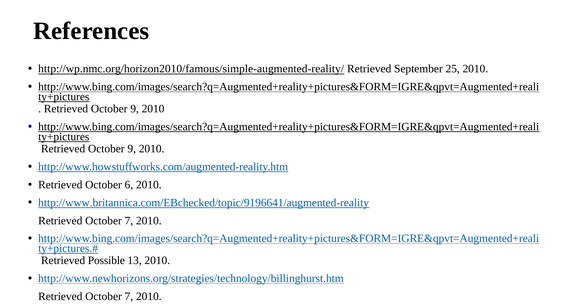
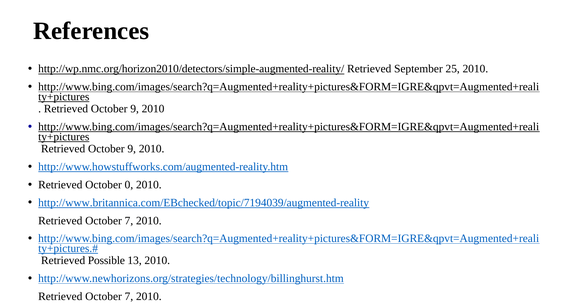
http://wp.nmc.org/horizon2010/famous/simple-augmented-reality/: http://wp.nmc.org/horizon2010/famous/simple-augmented-reality/ -> http://wp.nmc.org/horizon2010/detectors/simple-augmented-reality/
6: 6 -> 0
http://www.britannica.com/EBchecked/topic/9196641/augmented-reality: http://www.britannica.com/EBchecked/topic/9196641/augmented-reality -> http://www.britannica.com/EBchecked/topic/7194039/augmented-reality
